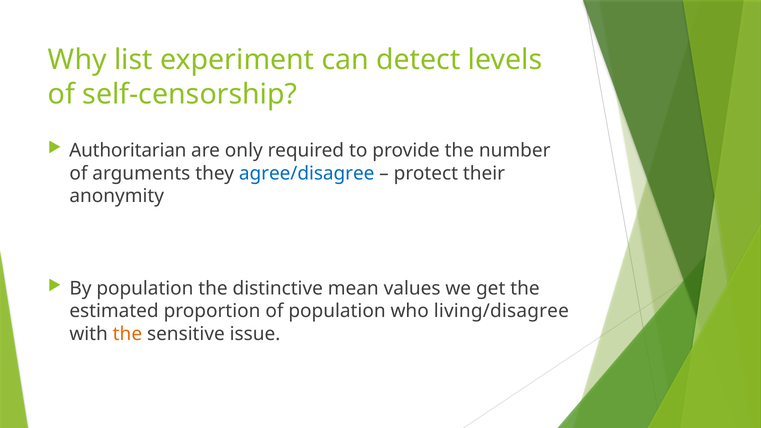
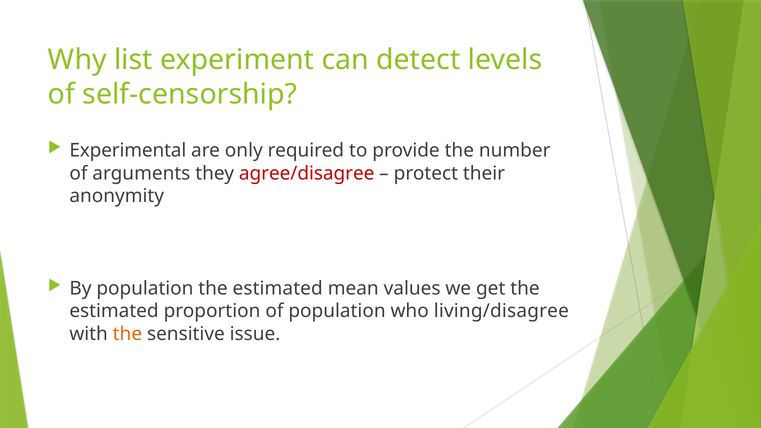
Authoritarian: Authoritarian -> Experimental
agree/disagree colour: blue -> red
distinctive at (278, 288): distinctive -> estimated
